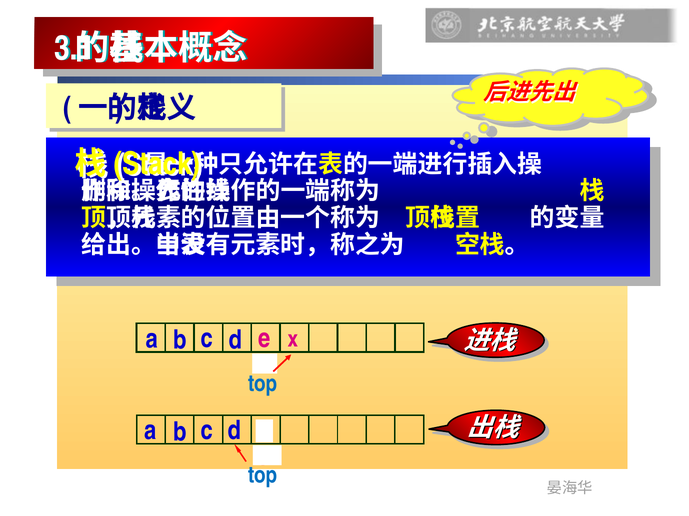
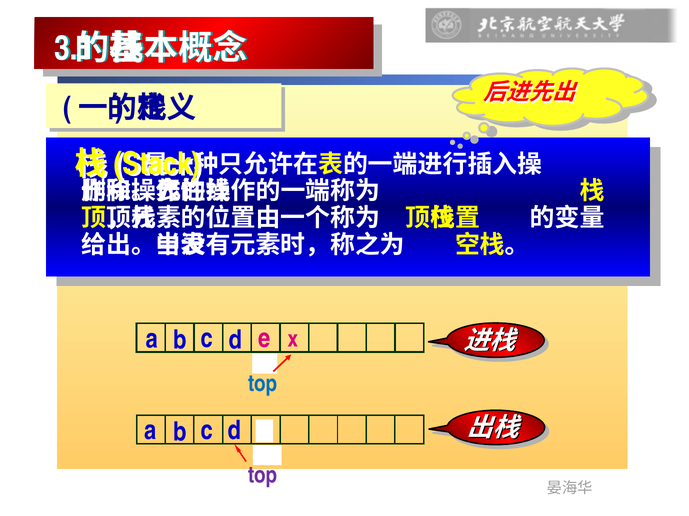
top at (263, 476) colour: blue -> purple
